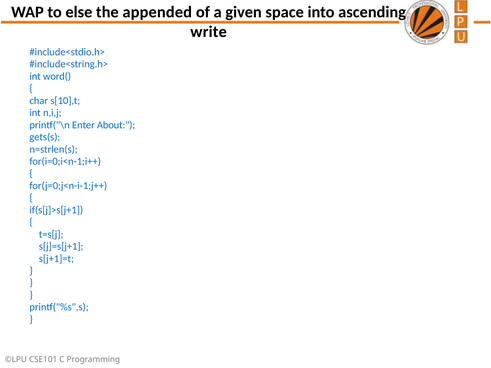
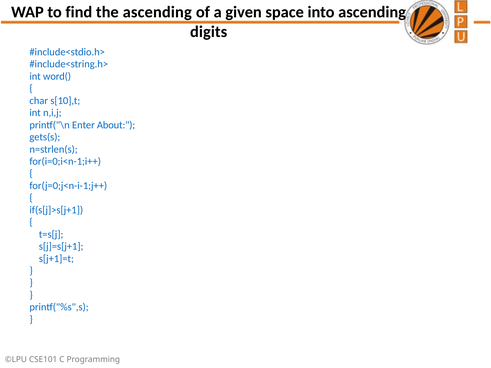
else: else -> find
the appended: appended -> ascending
write: write -> digits
